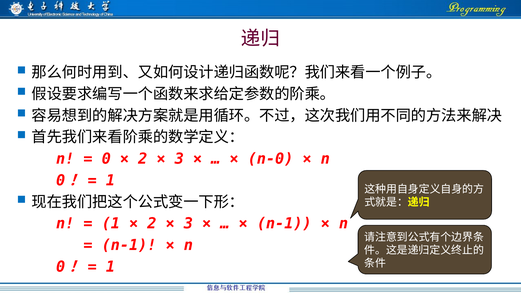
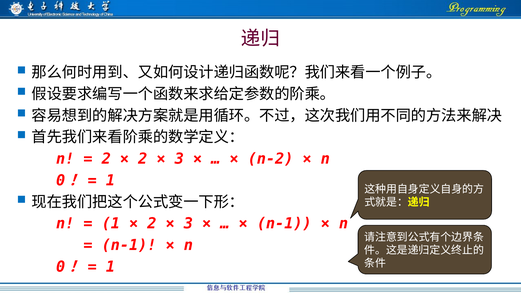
0 at (106, 159): 0 -> 2
n-0: n-0 -> n-2
